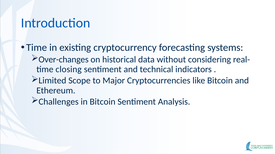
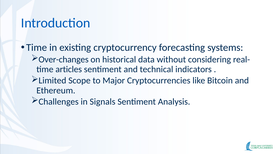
closing: closing -> articles
in Bitcoin: Bitcoin -> Signals
